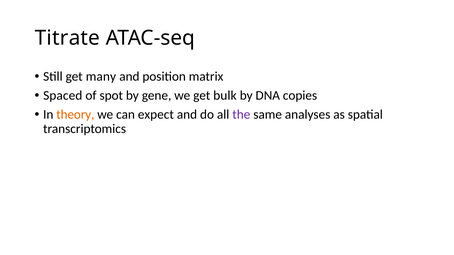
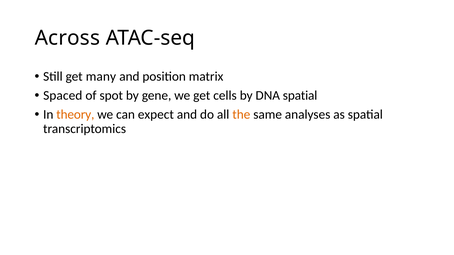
Titrate: Titrate -> Across
bulk: bulk -> cells
DNA copies: copies -> spatial
the colour: purple -> orange
